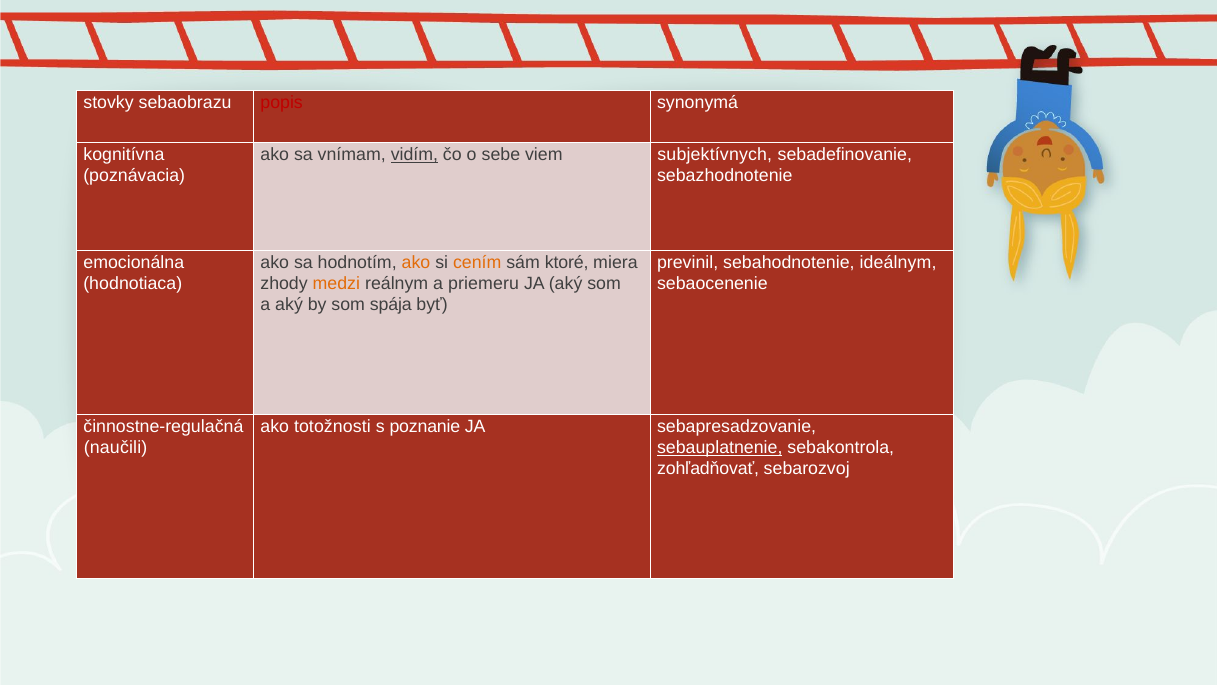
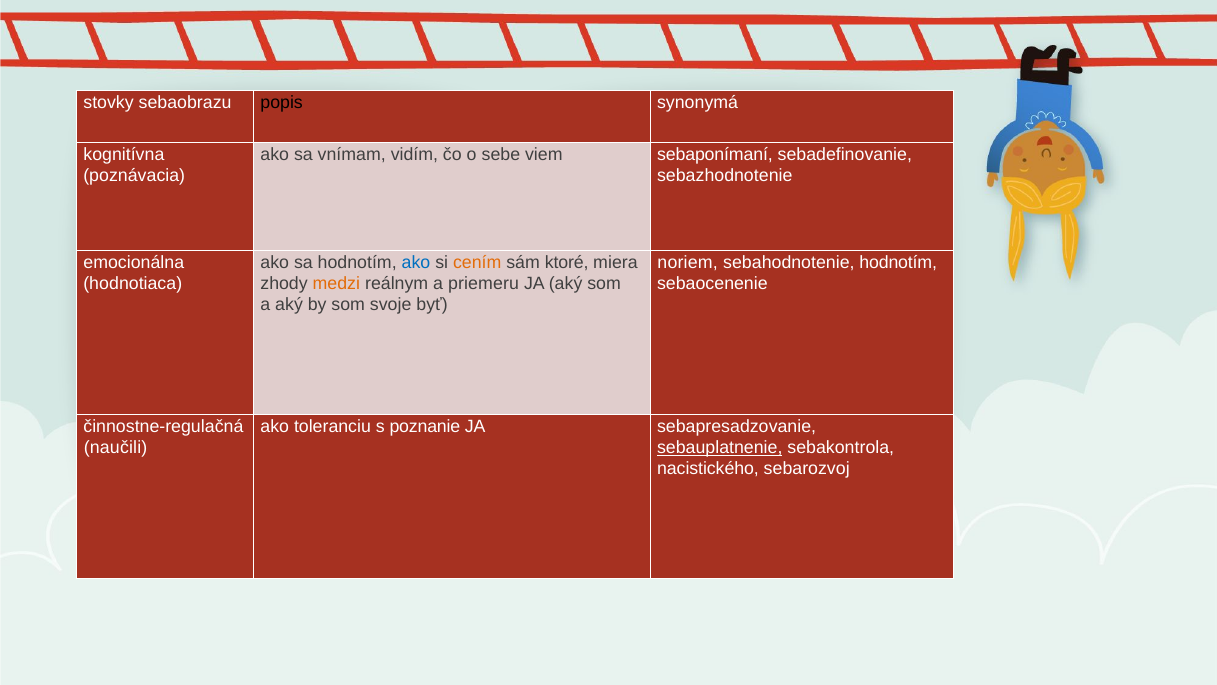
popis colour: red -> black
vidím underline: present -> none
subjektívnych: subjektívnych -> sebaponímaní
ako at (416, 262) colour: orange -> blue
previnil: previnil -> noriem
sebahodnotenie ideálnym: ideálnym -> hodnotím
spája: spája -> svoje
totožnosti: totožnosti -> toleranciu
zohľadňovať: zohľadňovať -> nacistického
